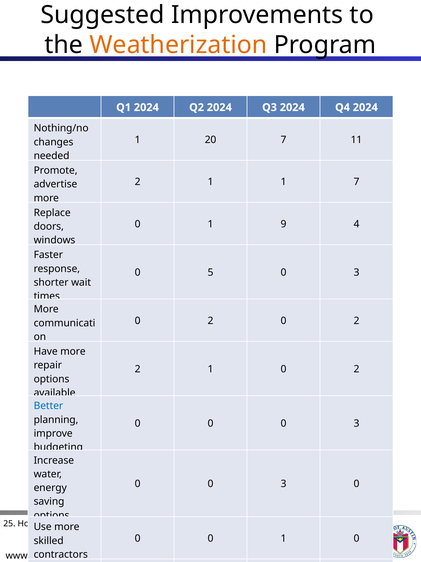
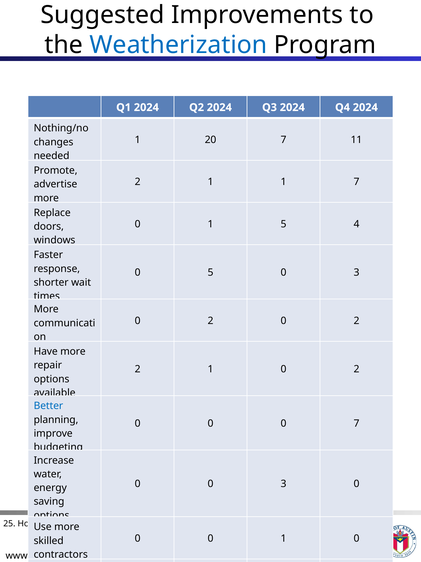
Weatherization at (178, 45) colour: orange -> blue
1 9: 9 -> 5
0 0 0 3: 3 -> 7
